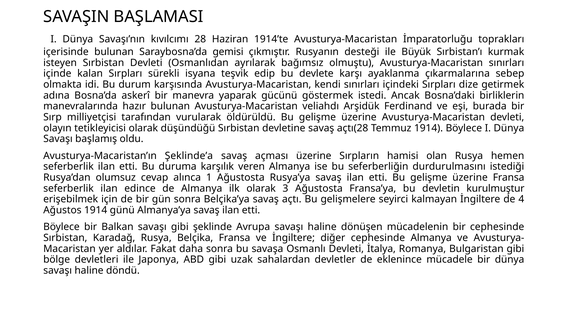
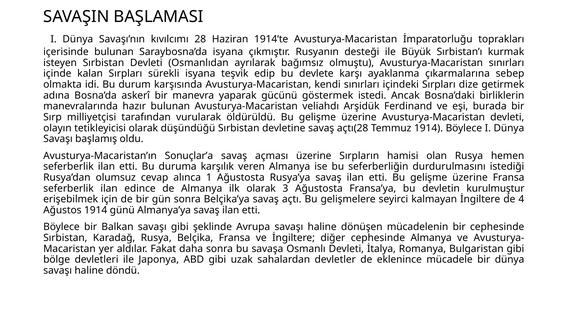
Saraybosna’da gemisi: gemisi -> isyana
Şeklinde’a: Şeklinde’a -> Sonuçlar’a
